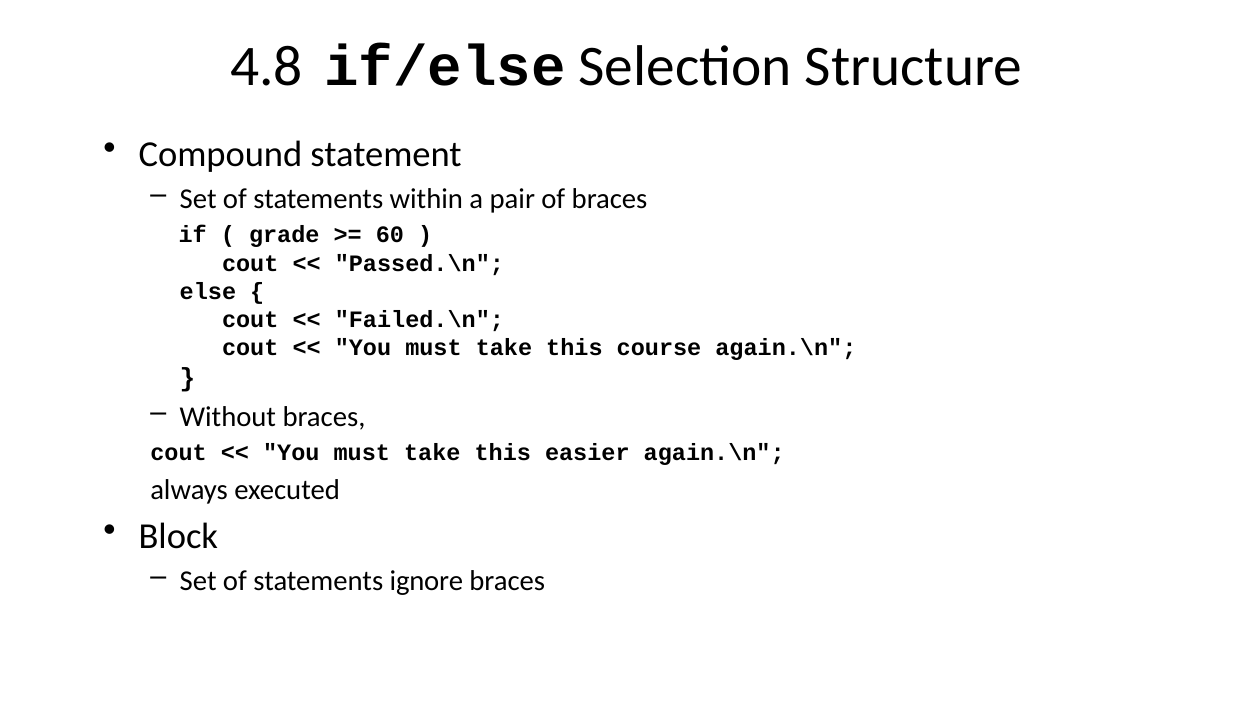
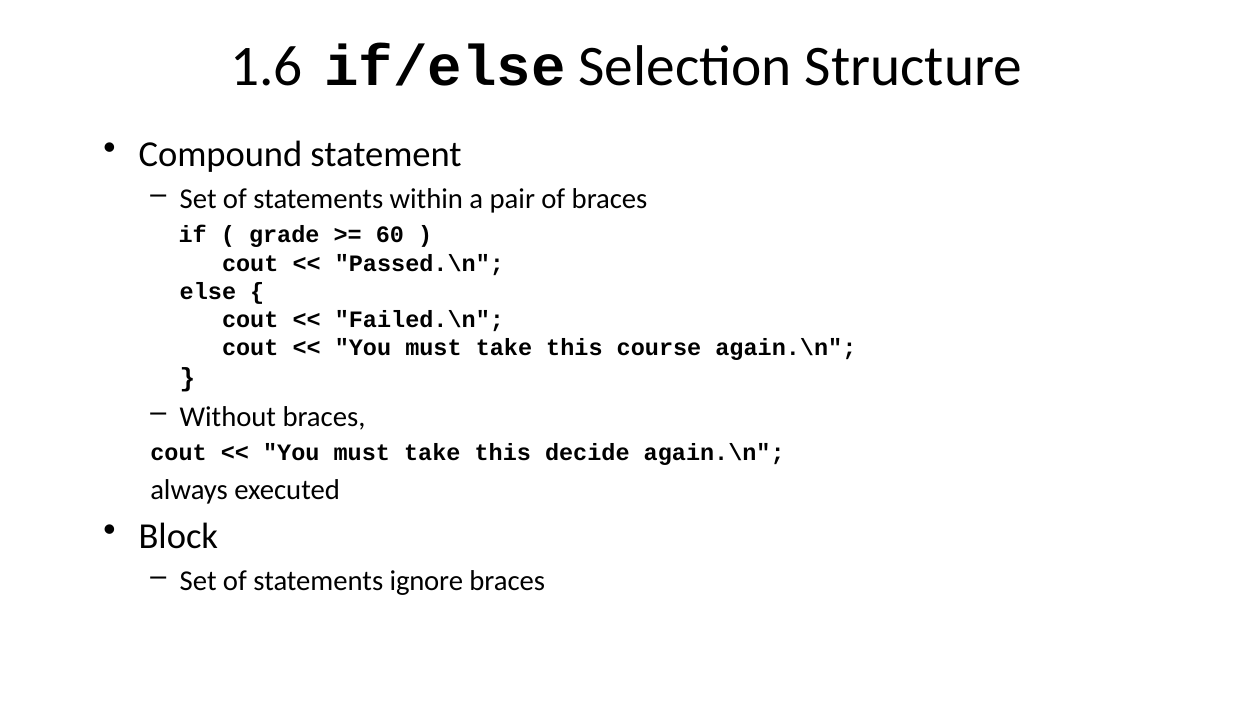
4.8: 4.8 -> 1.6
easier: easier -> decide
